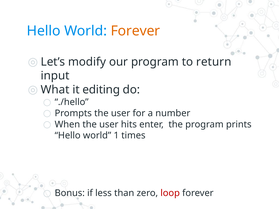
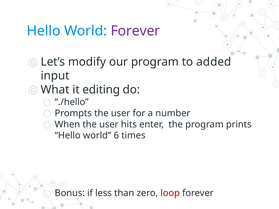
Forever at (135, 31) colour: orange -> purple
return: return -> added
1: 1 -> 6
